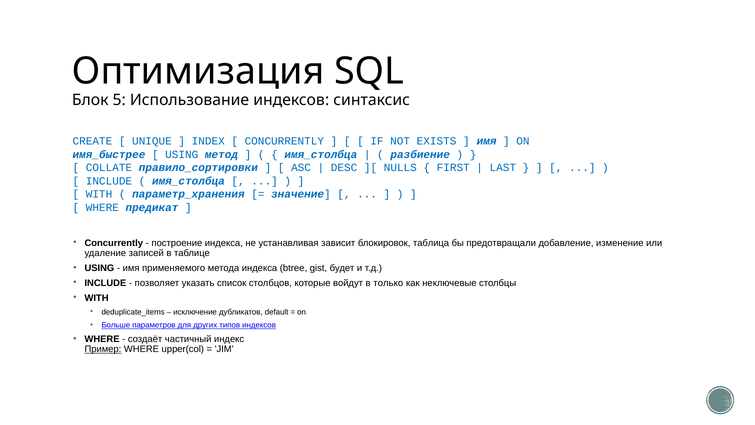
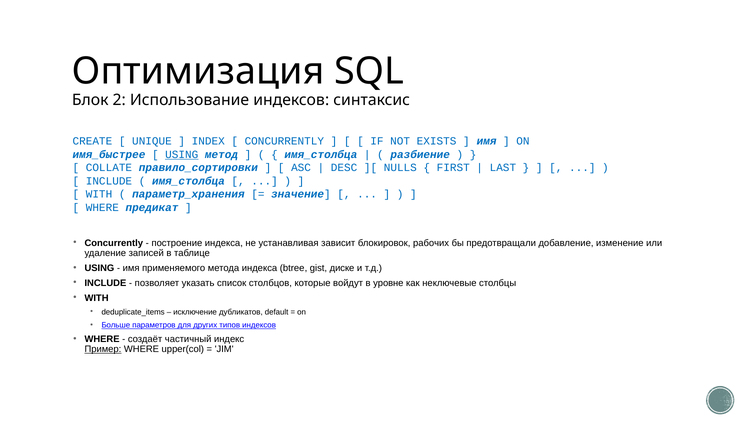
5: 5 -> 2
USING at (182, 154) underline: none -> present
таблица: таблица -> рабочих
будет: будет -> диске
только: только -> уровне
